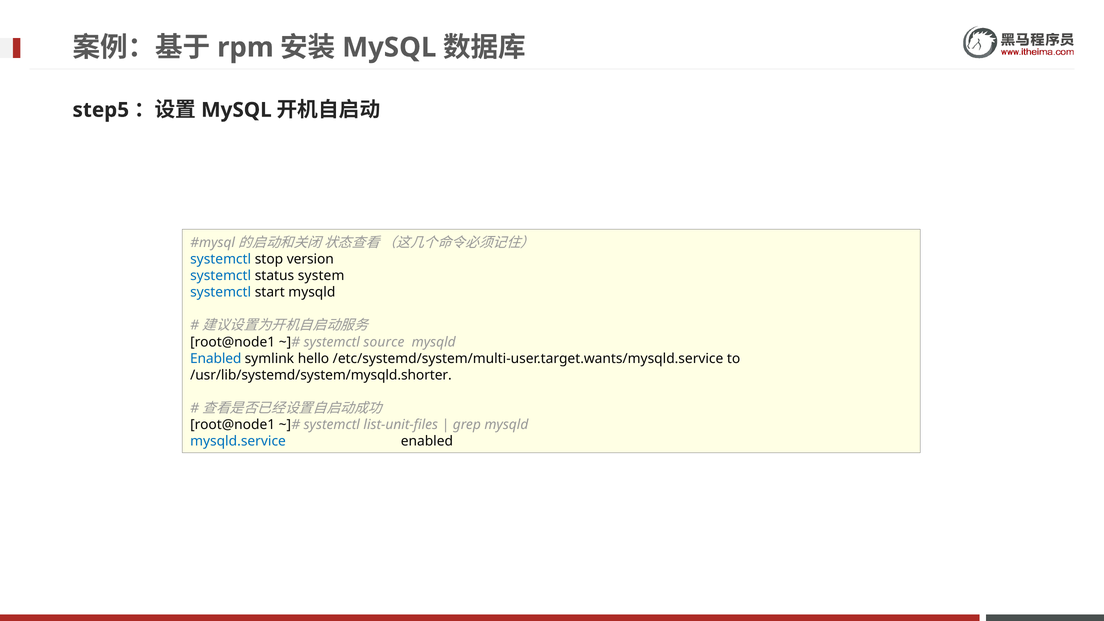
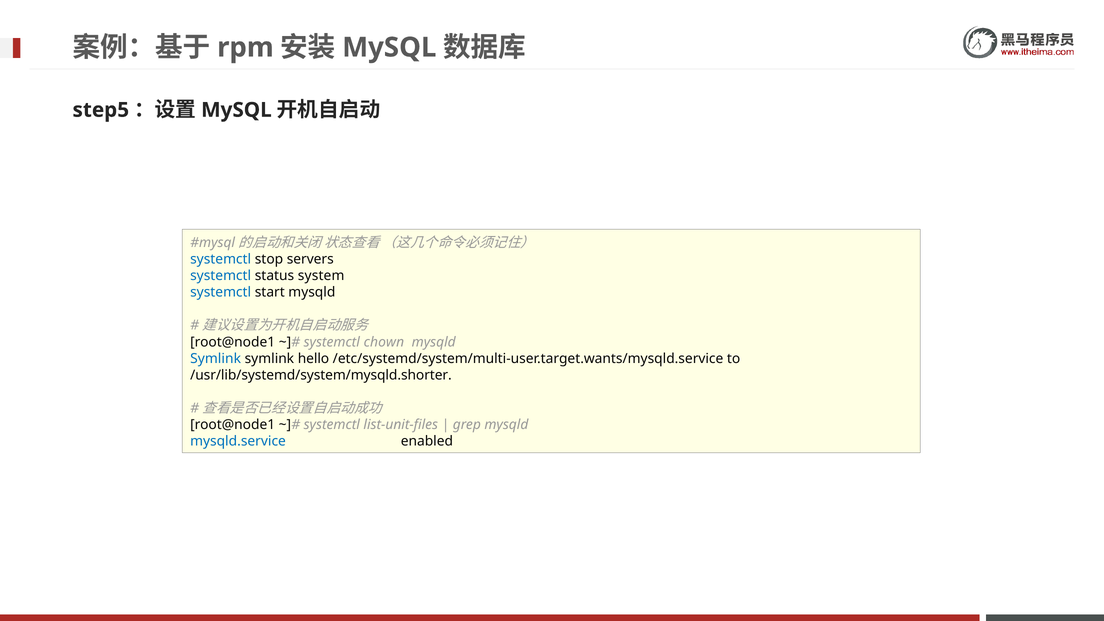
version: version -> servers
source: source -> chown
Enabled at (216, 359): Enabled -> Symlink
